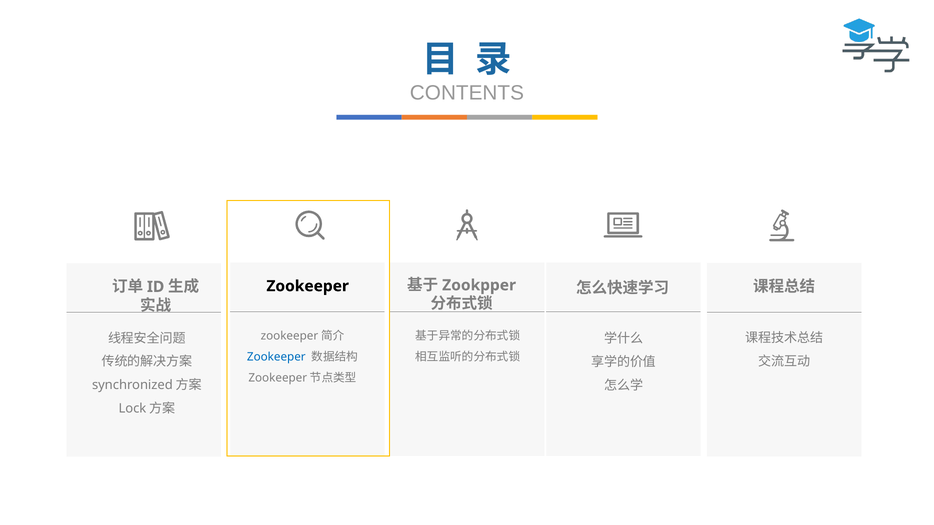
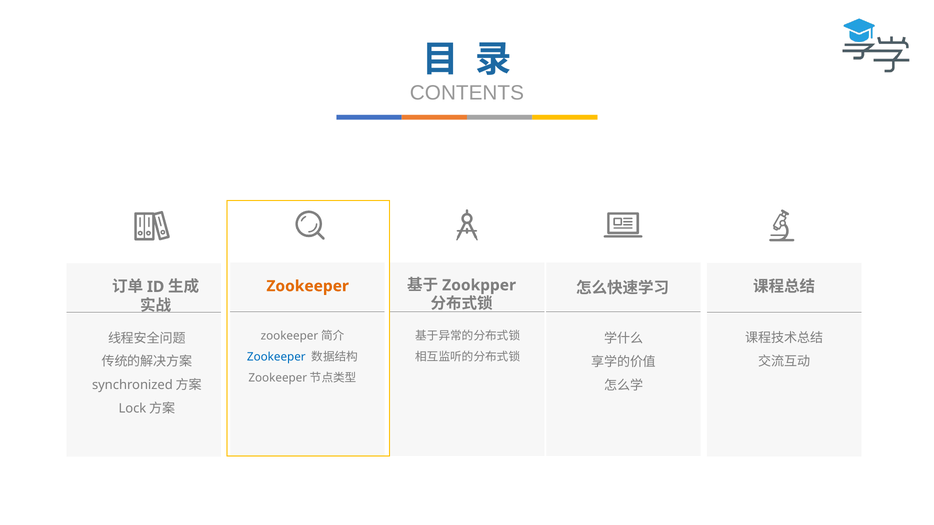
Zookeeper at (308, 286) colour: black -> orange
